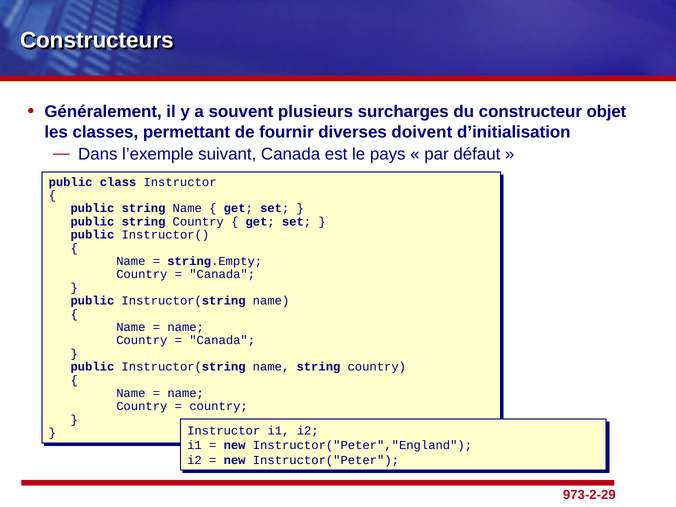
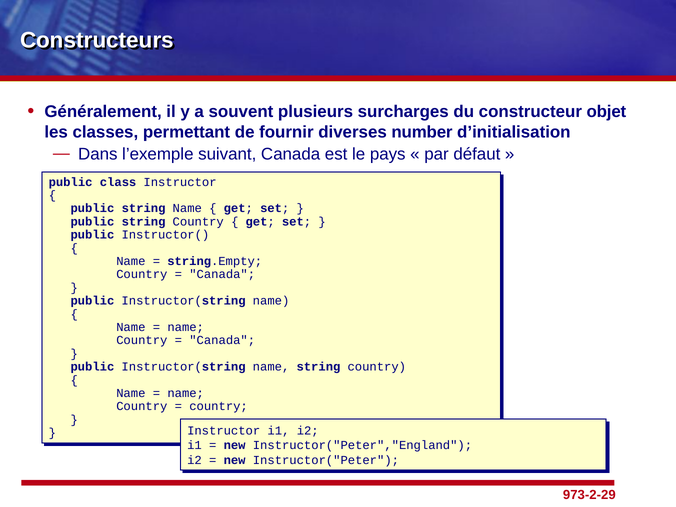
doivent: doivent -> number
